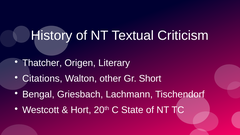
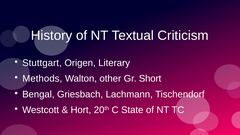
Thatcher: Thatcher -> Stuttgart
Citations: Citations -> Methods
